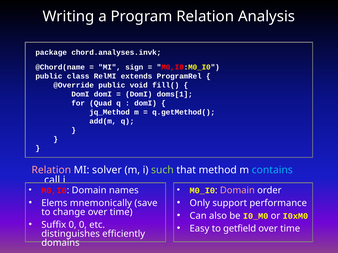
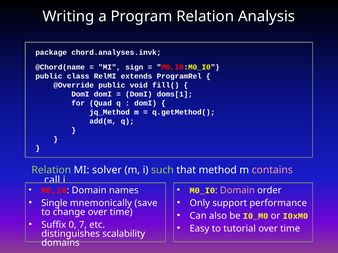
Relation at (51, 170) colour: pink -> light green
contains colour: light blue -> pink
Elems: Elems -> Single
0 0: 0 -> 7
getfield: getfield -> tutorial
efficiently: efficiently -> scalability
